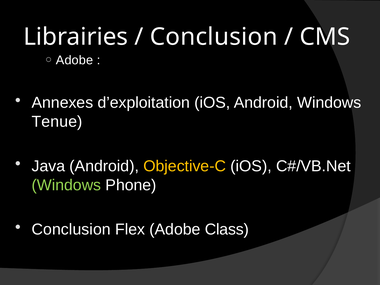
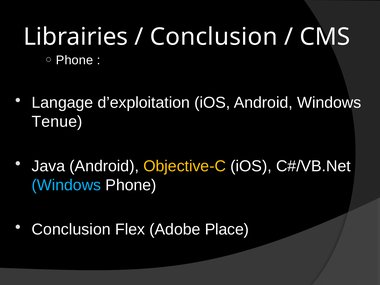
Adobe at (75, 60): Adobe -> Phone
Annexes: Annexes -> Langage
Windows at (66, 185) colour: light green -> light blue
Class: Class -> Place
